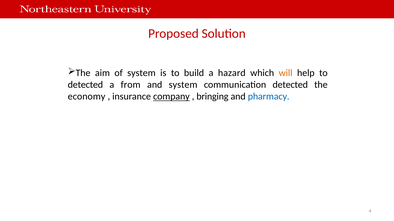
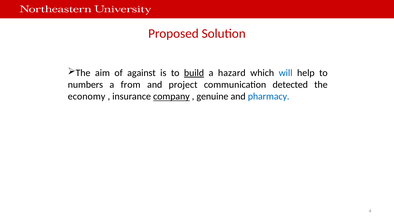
of system: system -> against
build underline: none -> present
will colour: orange -> blue
detected at (85, 85): detected -> numbers
and system: system -> project
bringing: bringing -> genuine
